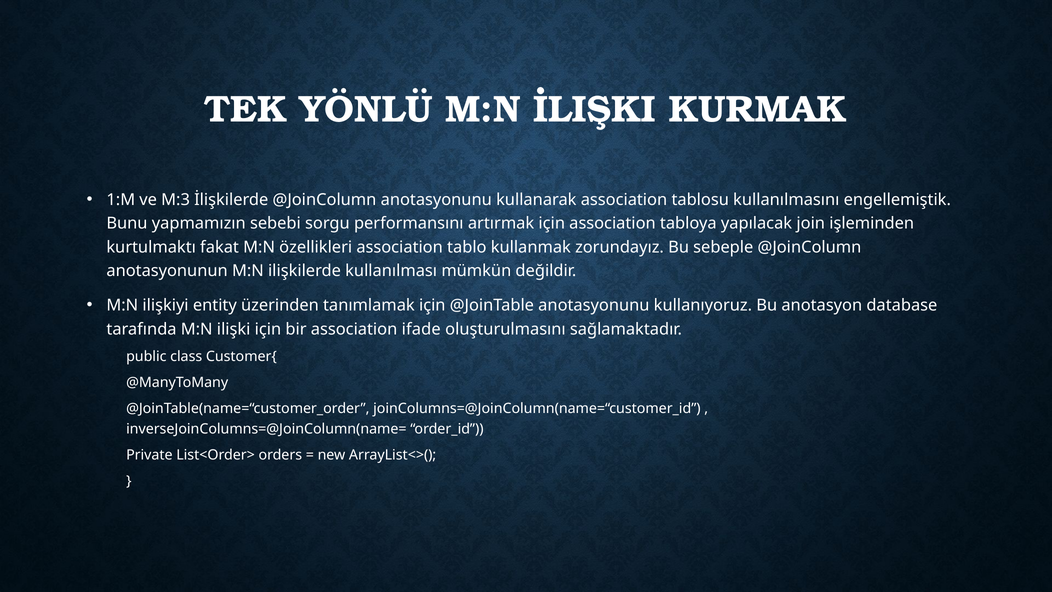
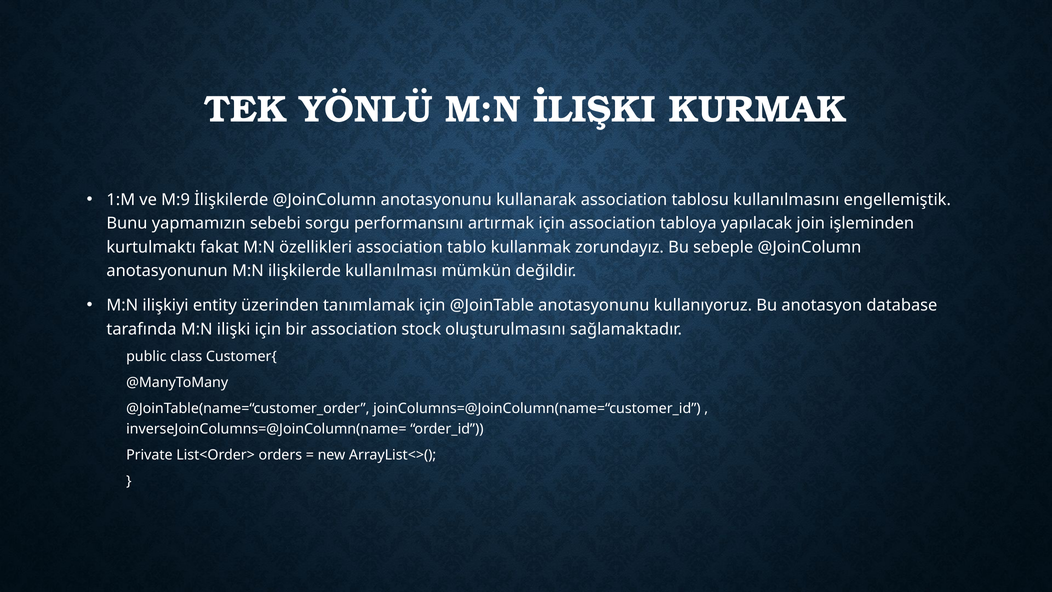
M:3: M:3 -> M:9
ifade: ifade -> stock
